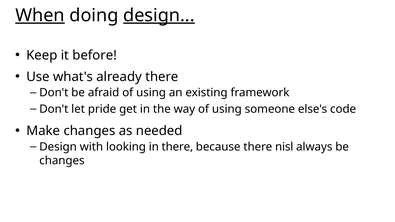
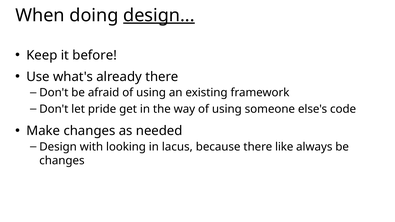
When underline: present -> none
in there: there -> lacus
nisl: nisl -> like
